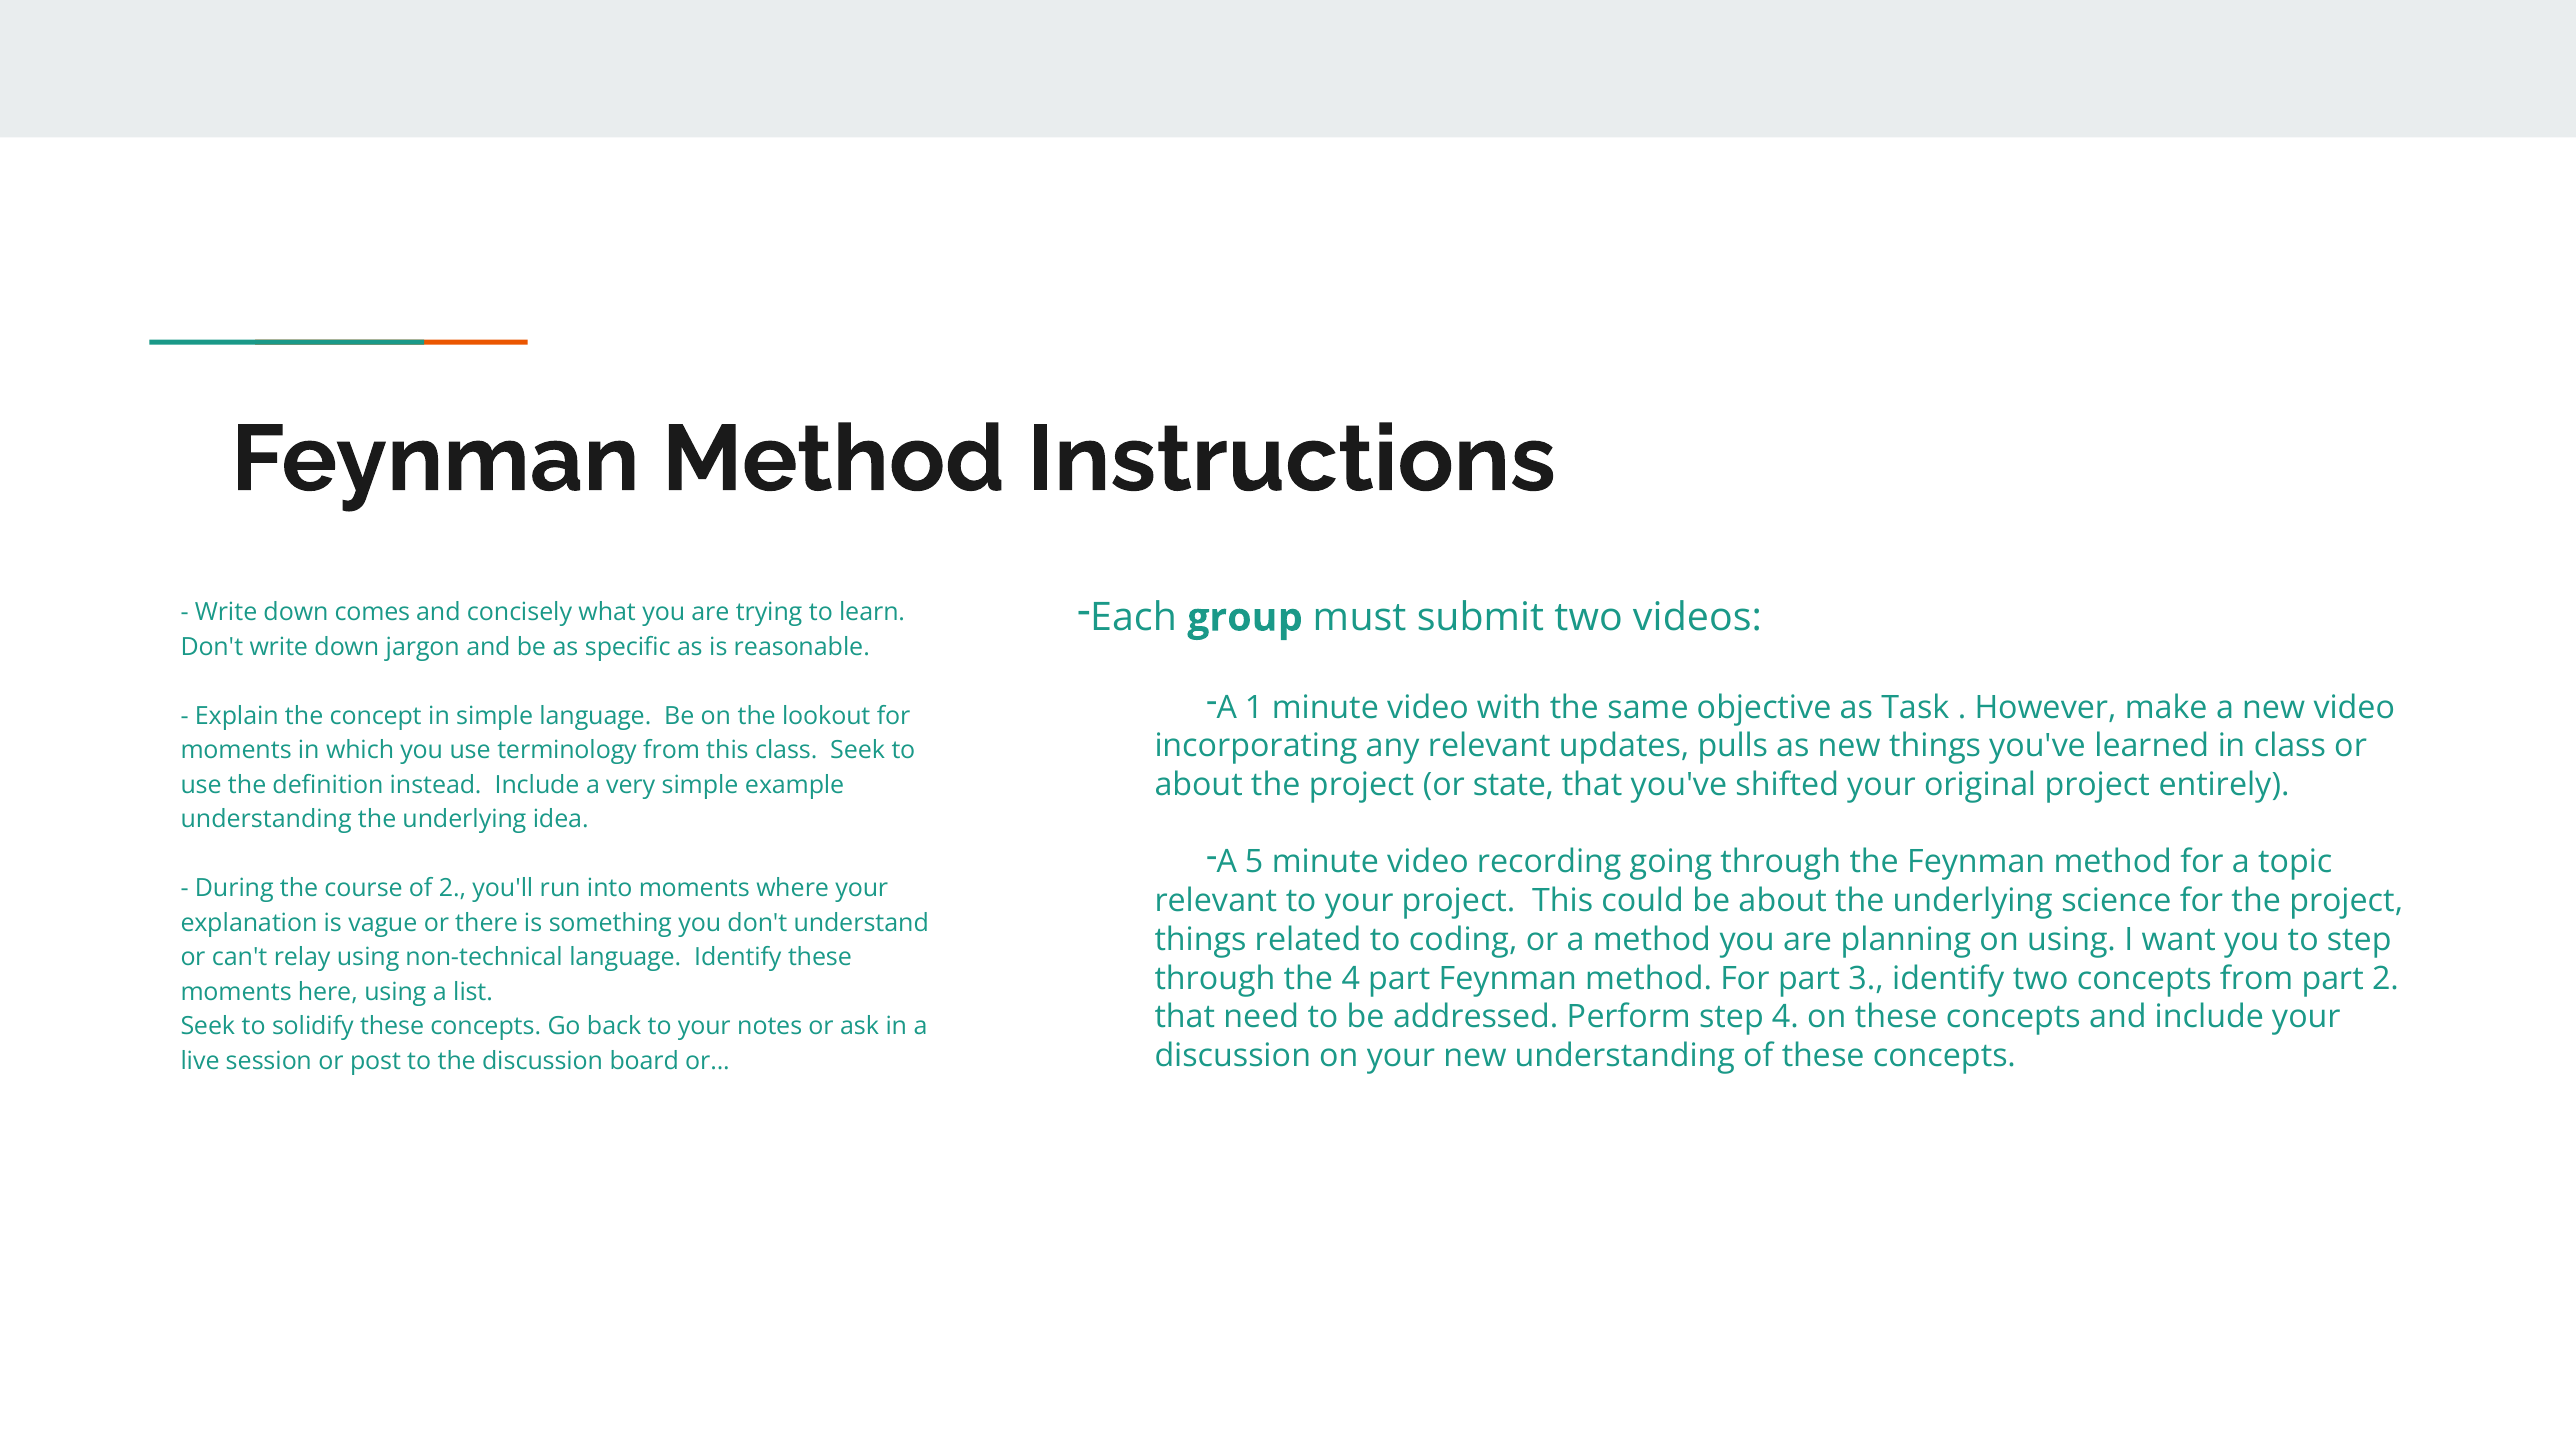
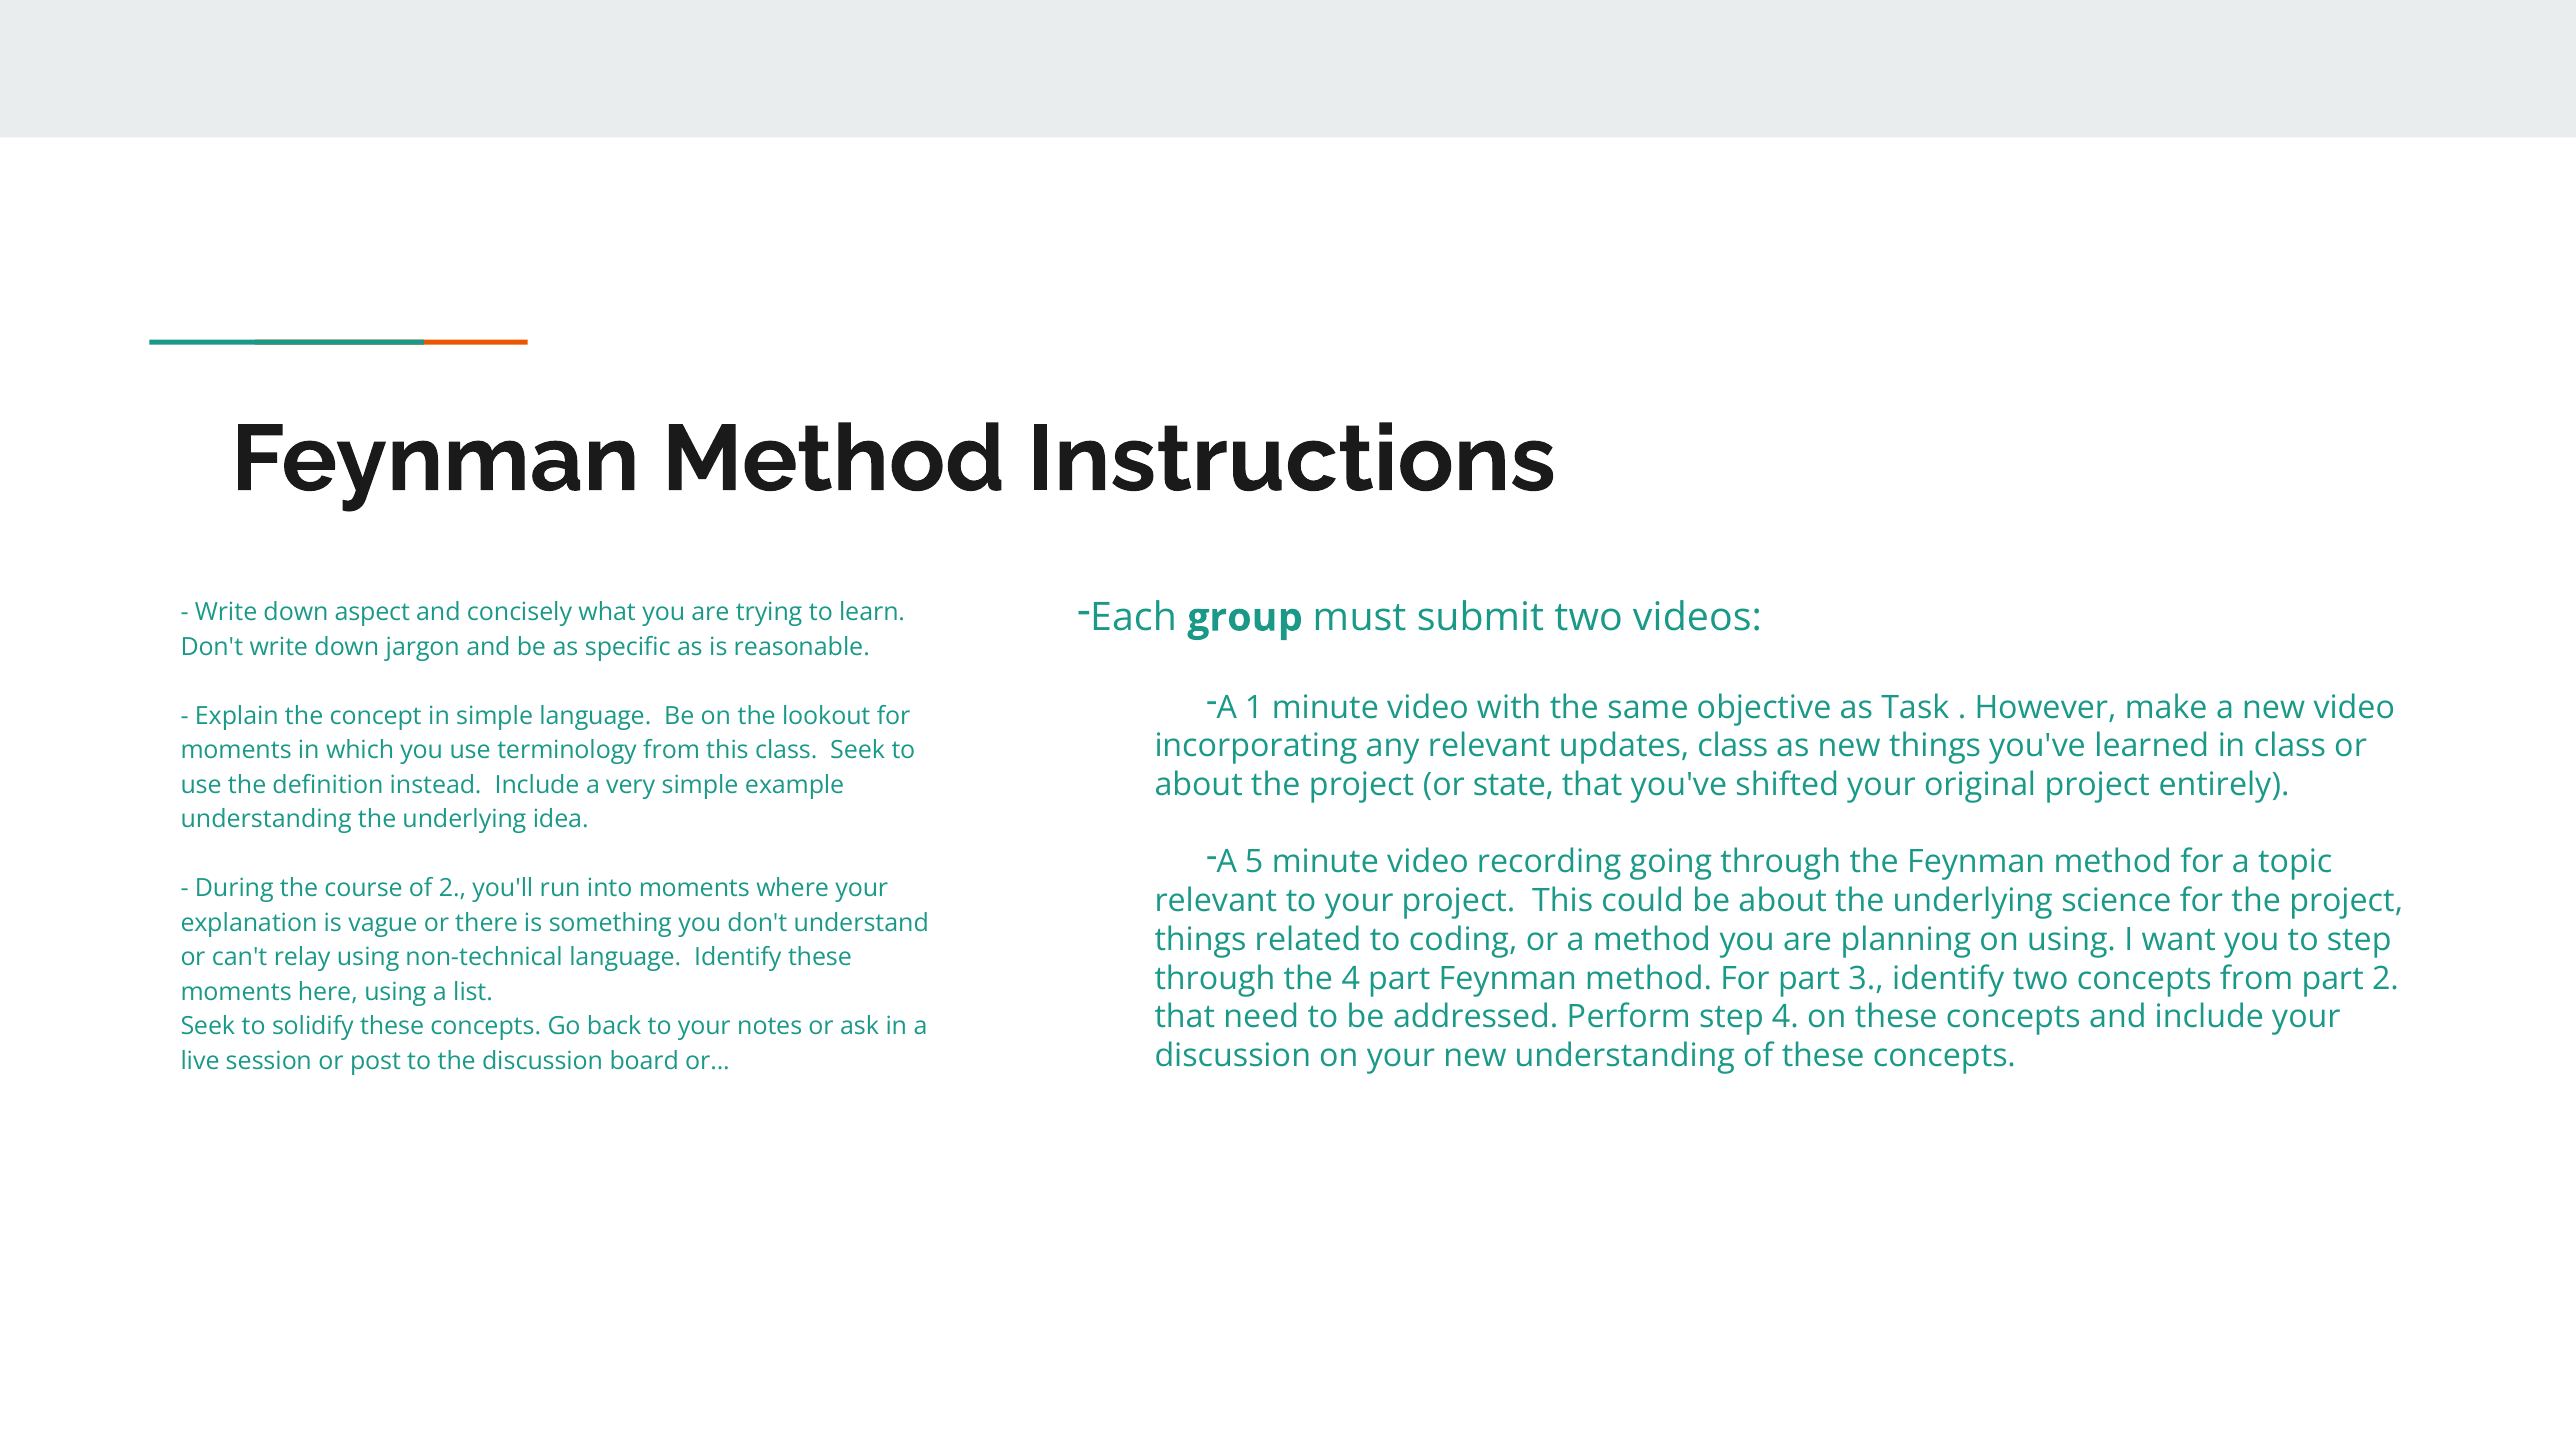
comes: comes -> aspect
updates pulls: pulls -> class
